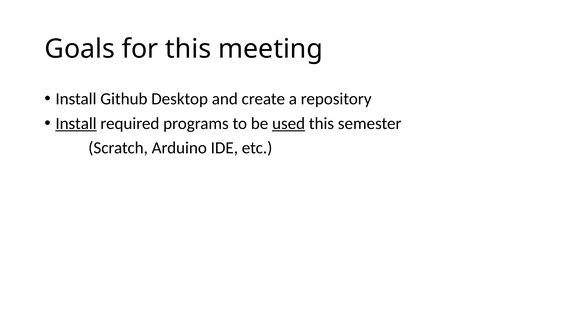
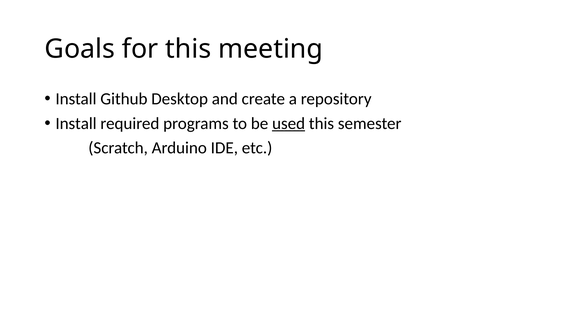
Install at (76, 123) underline: present -> none
